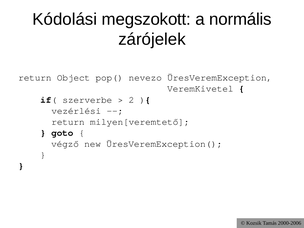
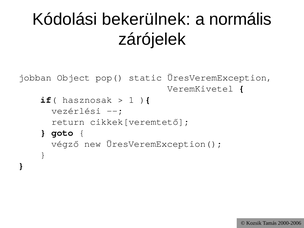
megszokott: megszokott -> bekerülnek
return at (35, 78): return -> jobban
nevezo: nevezo -> static
szerverbe: szerverbe -> hasznosak
2: 2 -> 1
milyen[veremtető: milyen[veremtető -> cikkek[veremtető
